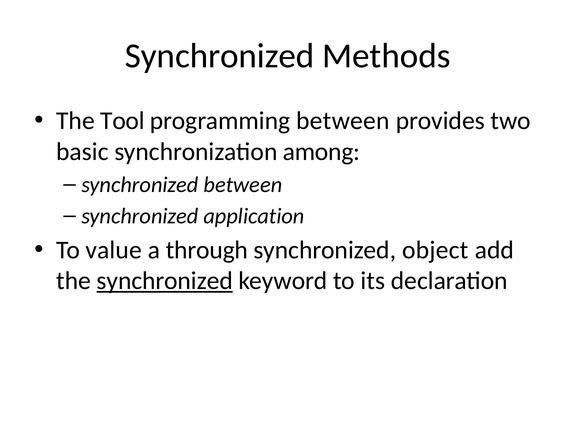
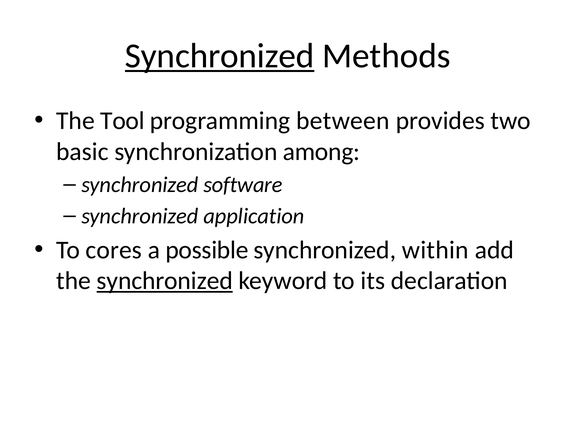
Synchronized at (220, 56) underline: none -> present
synchronized between: between -> software
value: value -> cores
through: through -> possible
object: object -> within
